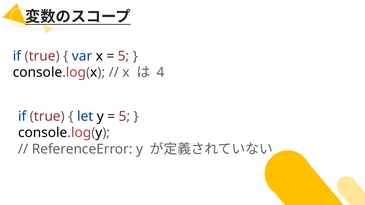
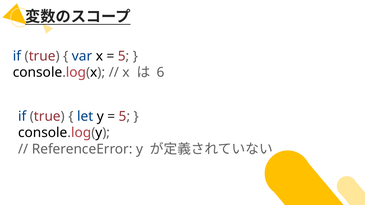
4: 4 -> 6
